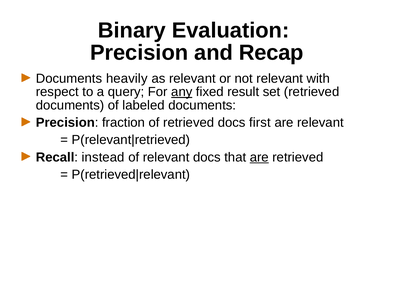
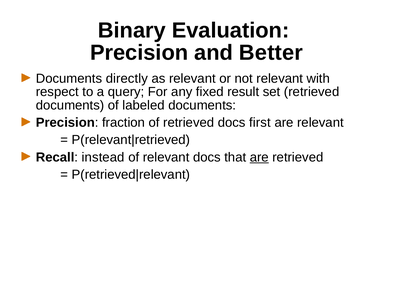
Recap: Recap -> Better
heavily: heavily -> directly
any underline: present -> none
